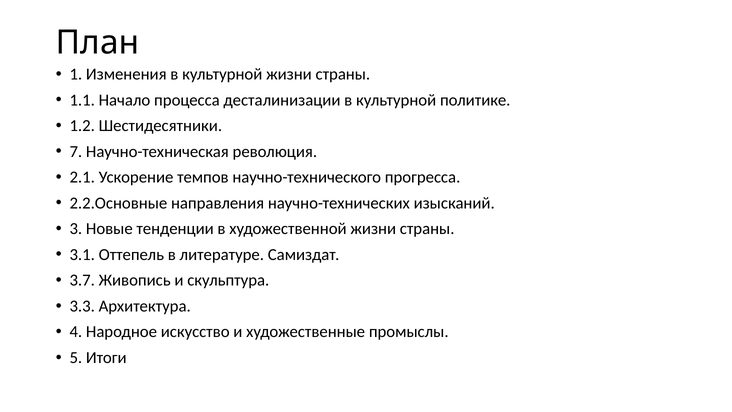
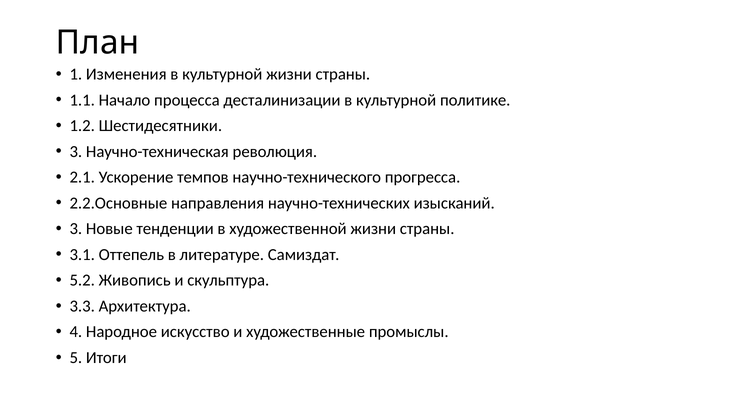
7 at (76, 151): 7 -> 3
3.7: 3.7 -> 5.2
